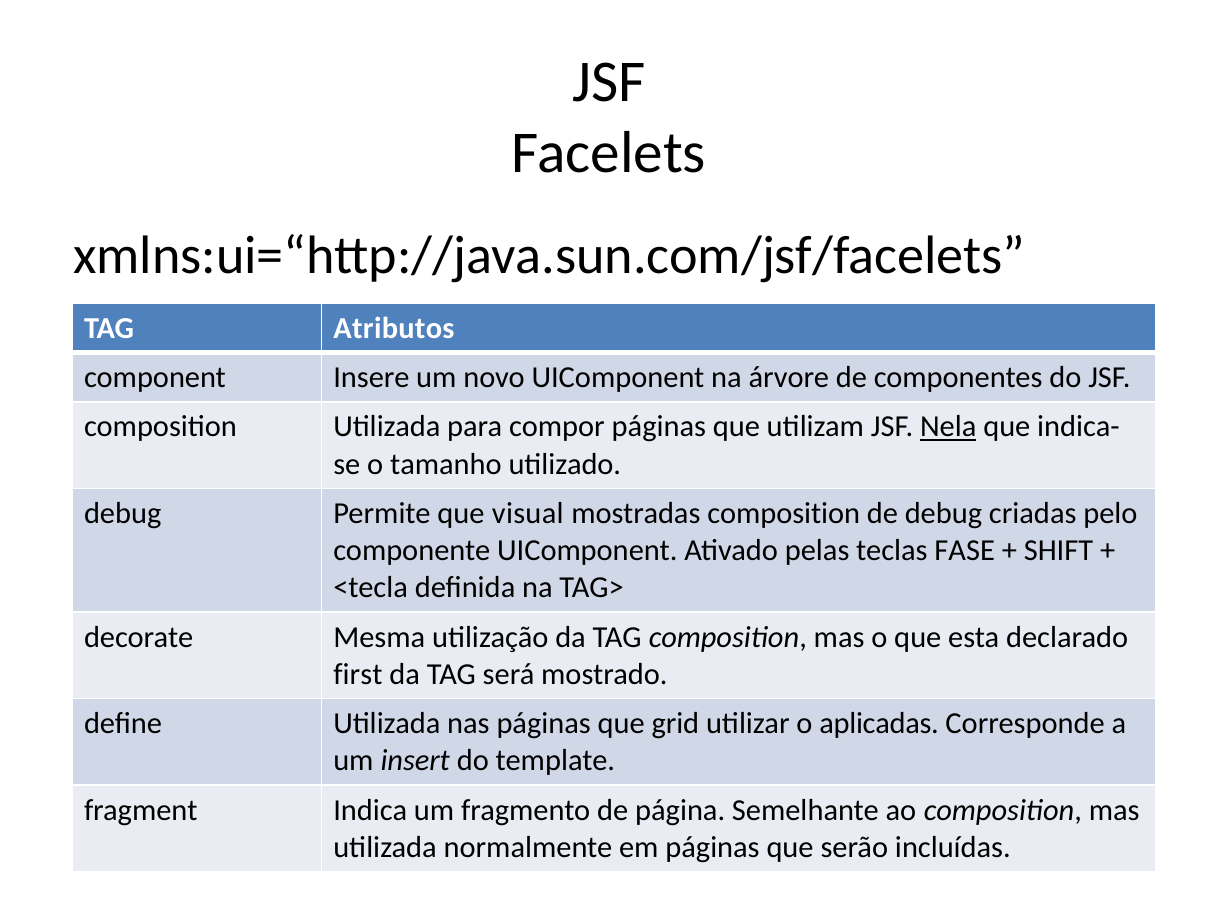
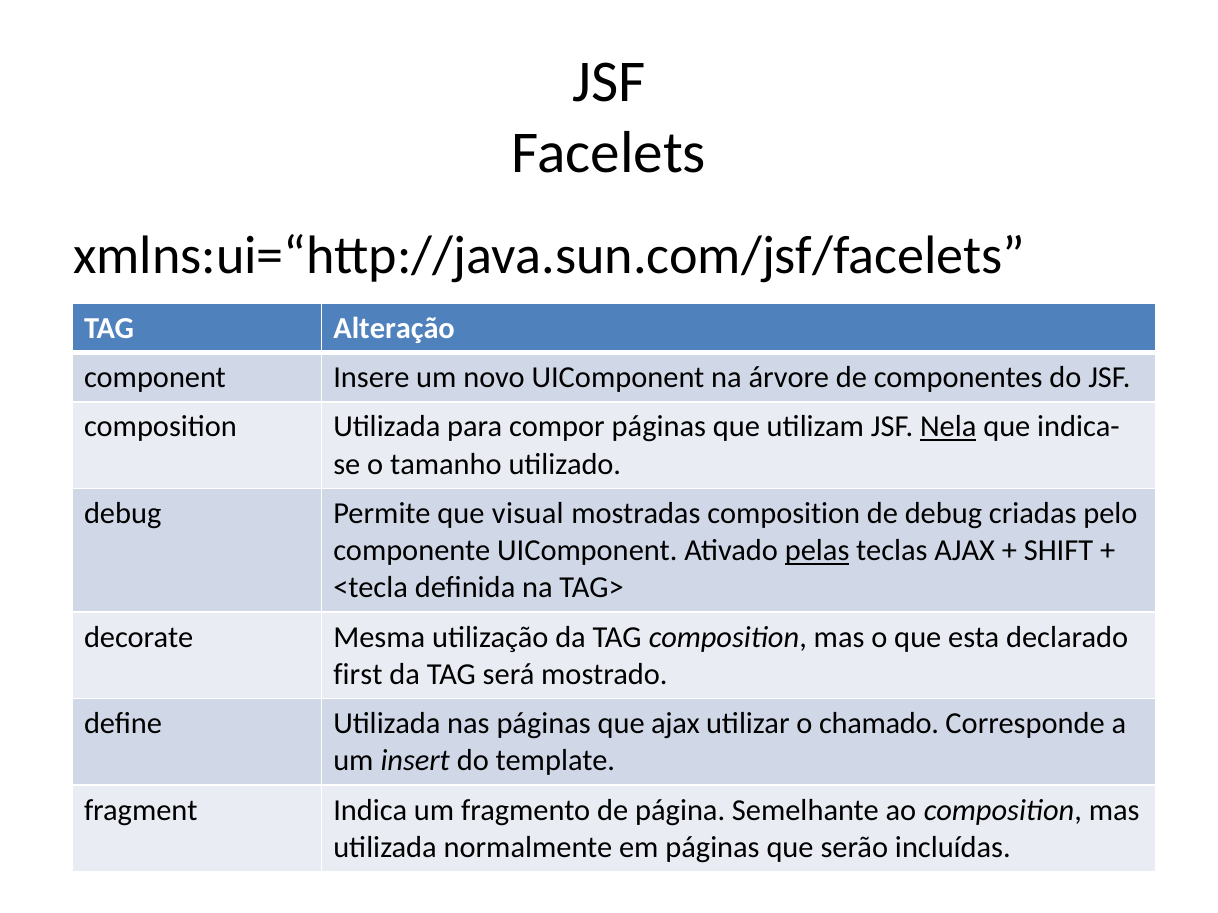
Atributos: Atributos -> Alteração
pelas underline: none -> present
teclas FASE: FASE -> AJAX
que grid: grid -> ajax
aplicadas: aplicadas -> chamado
